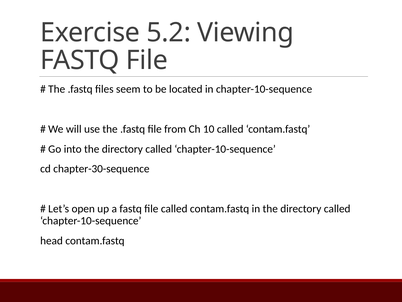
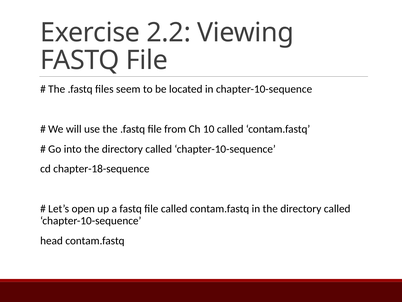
5.2: 5.2 -> 2.2
chapter-30-sequence: chapter-30-sequence -> chapter-18-sequence
